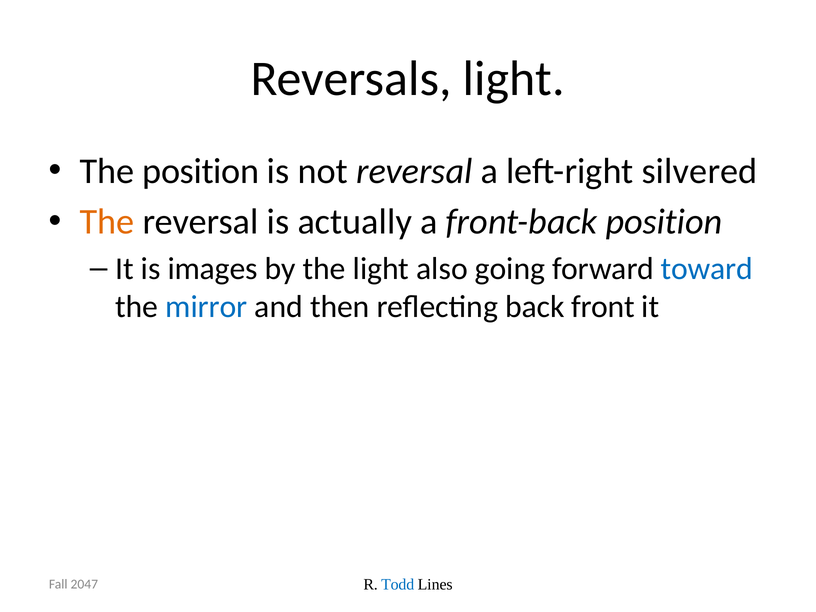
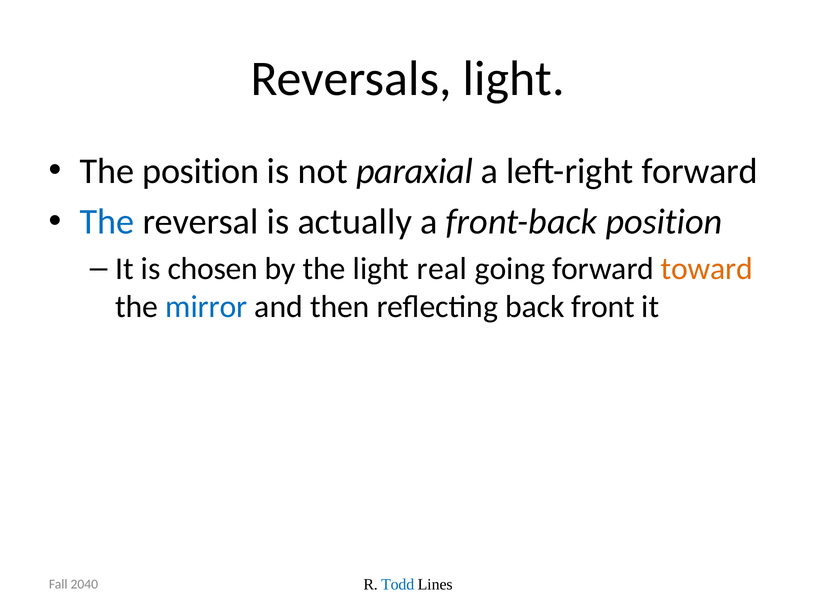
not reversal: reversal -> paraxial
left-right silvered: silvered -> forward
The at (107, 222) colour: orange -> blue
images: images -> chosen
also: also -> real
toward colour: blue -> orange
2047: 2047 -> 2040
